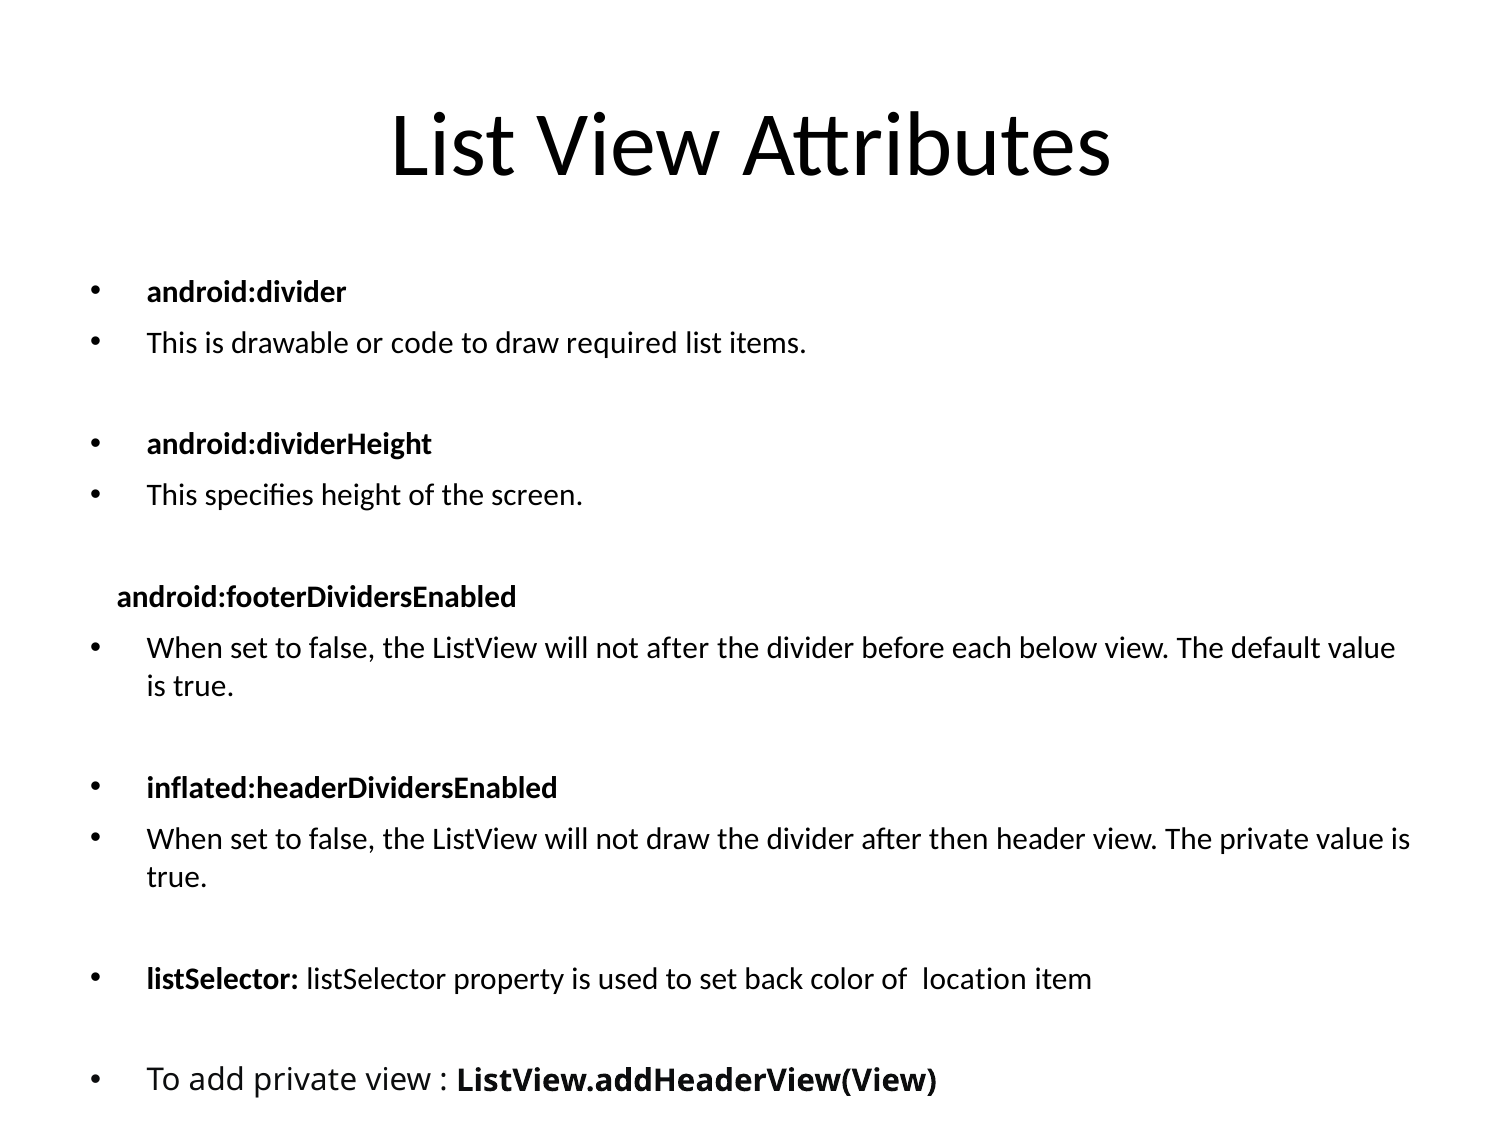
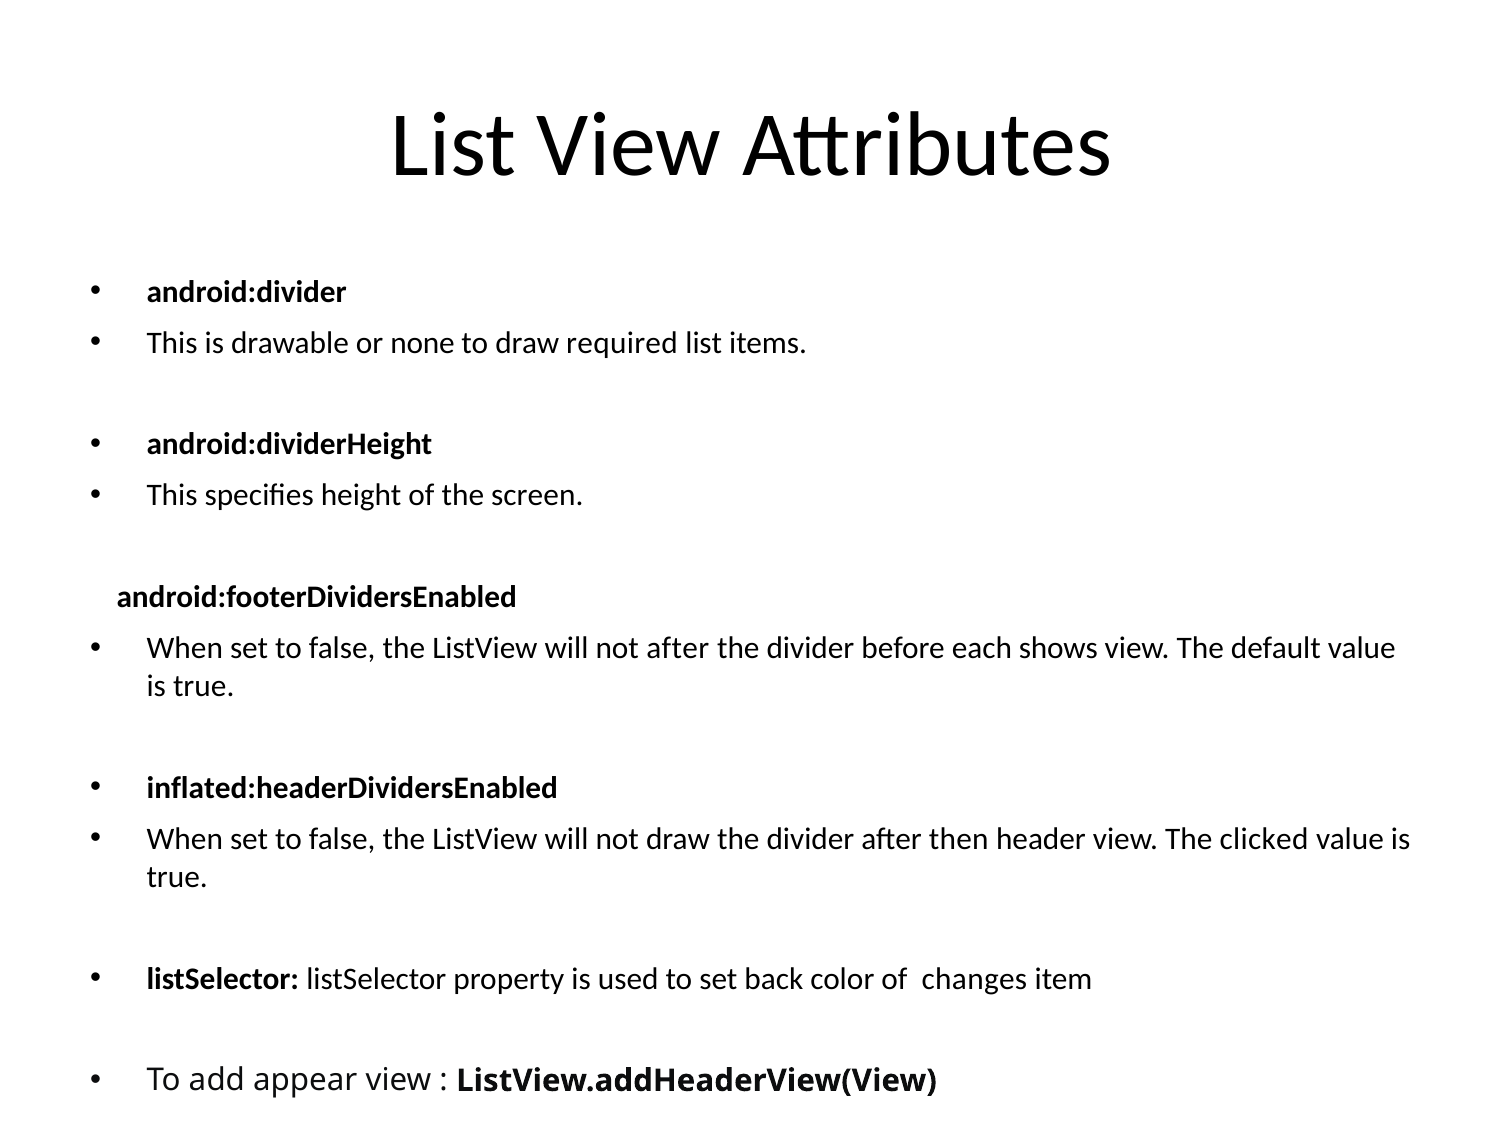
code: code -> none
below: below -> shows
The private: private -> clicked
location: location -> changes
add private: private -> appear
